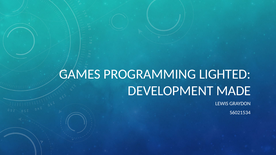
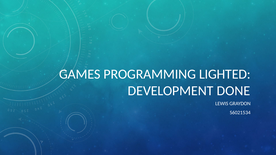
MADE: MADE -> DONE
